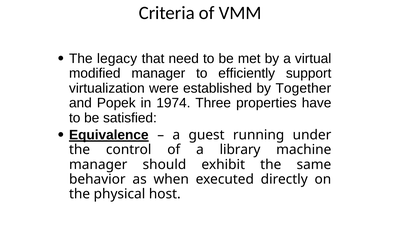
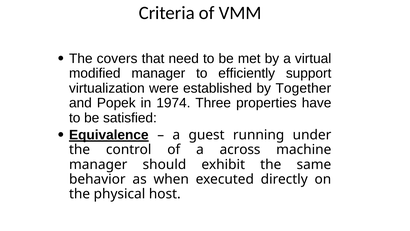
legacy: legacy -> covers
library: library -> across
